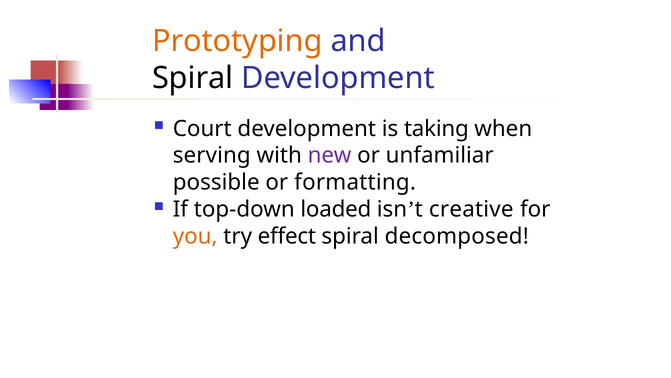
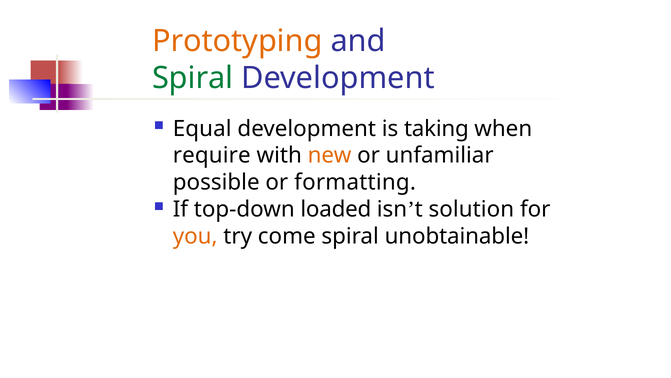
Spiral at (193, 78) colour: black -> green
Court: Court -> Equal
serving: serving -> require
new colour: purple -> orange
creative: creative -> solution
effect: effect -> come
decomposed: decomposed -> unobtainable
